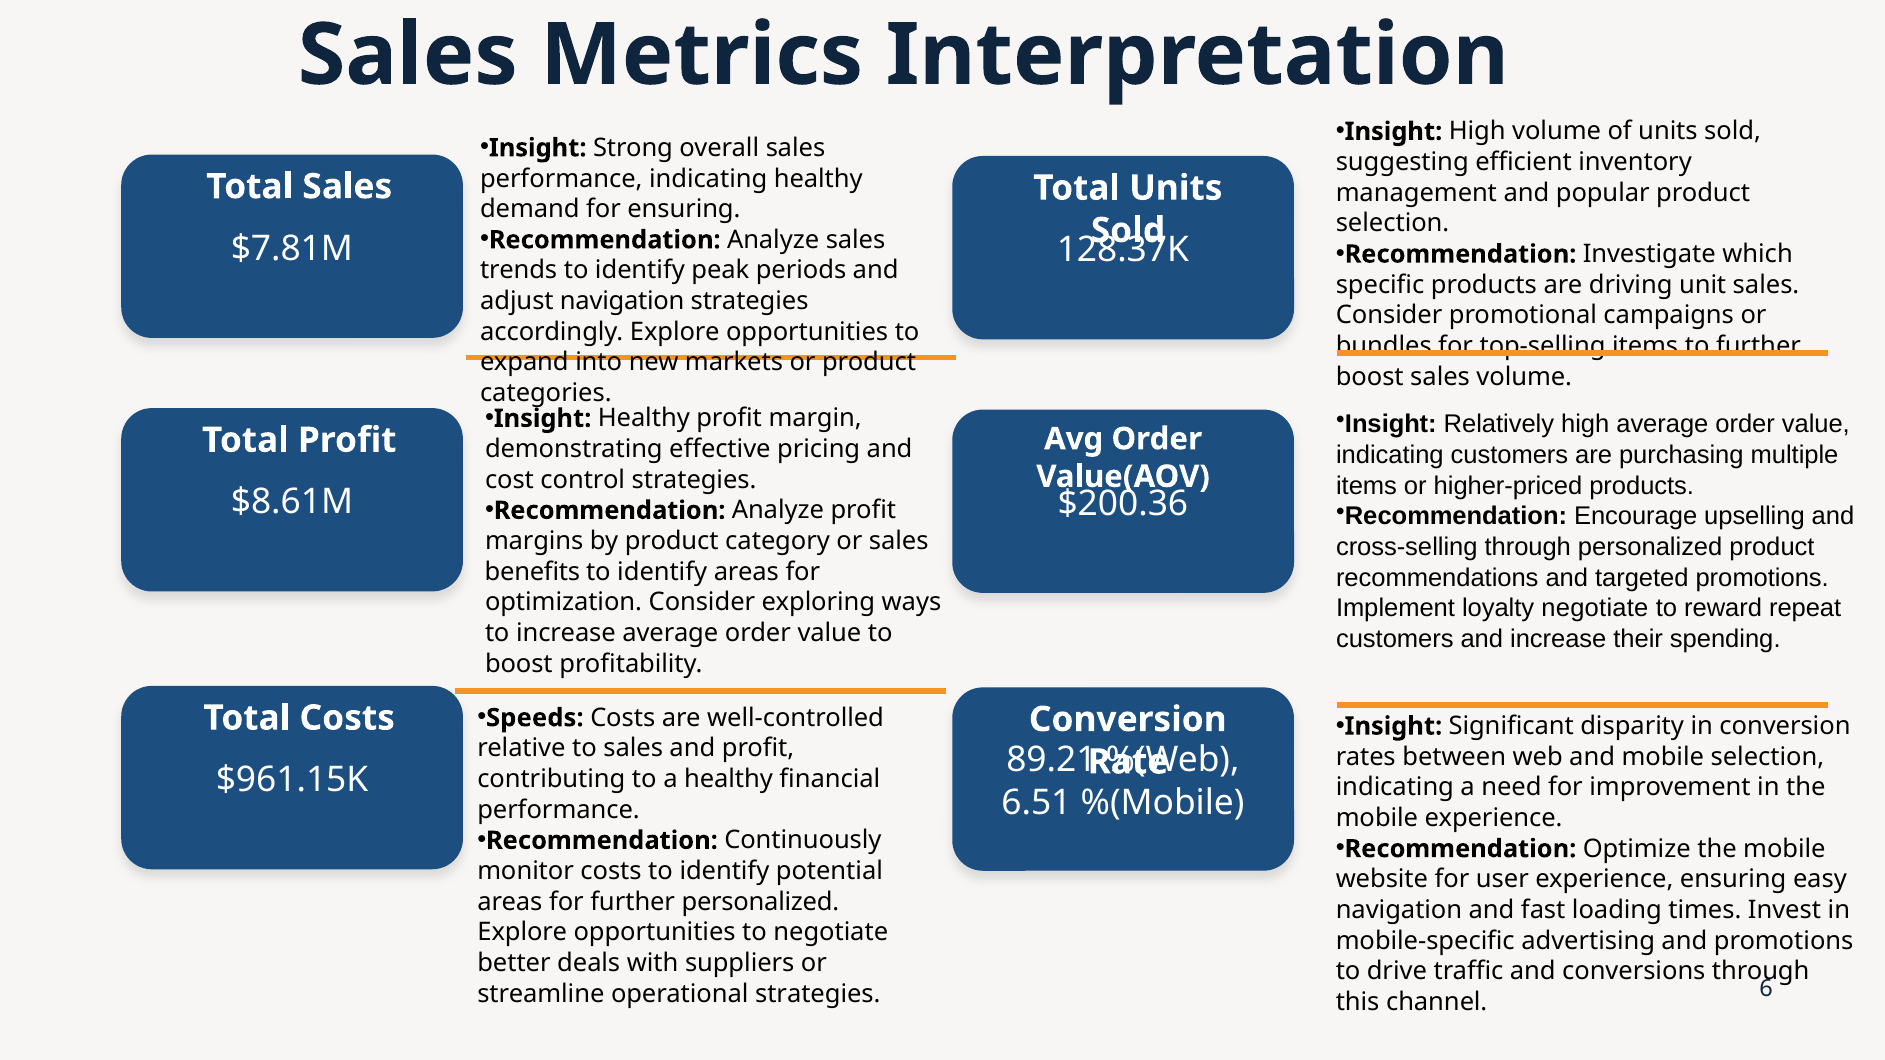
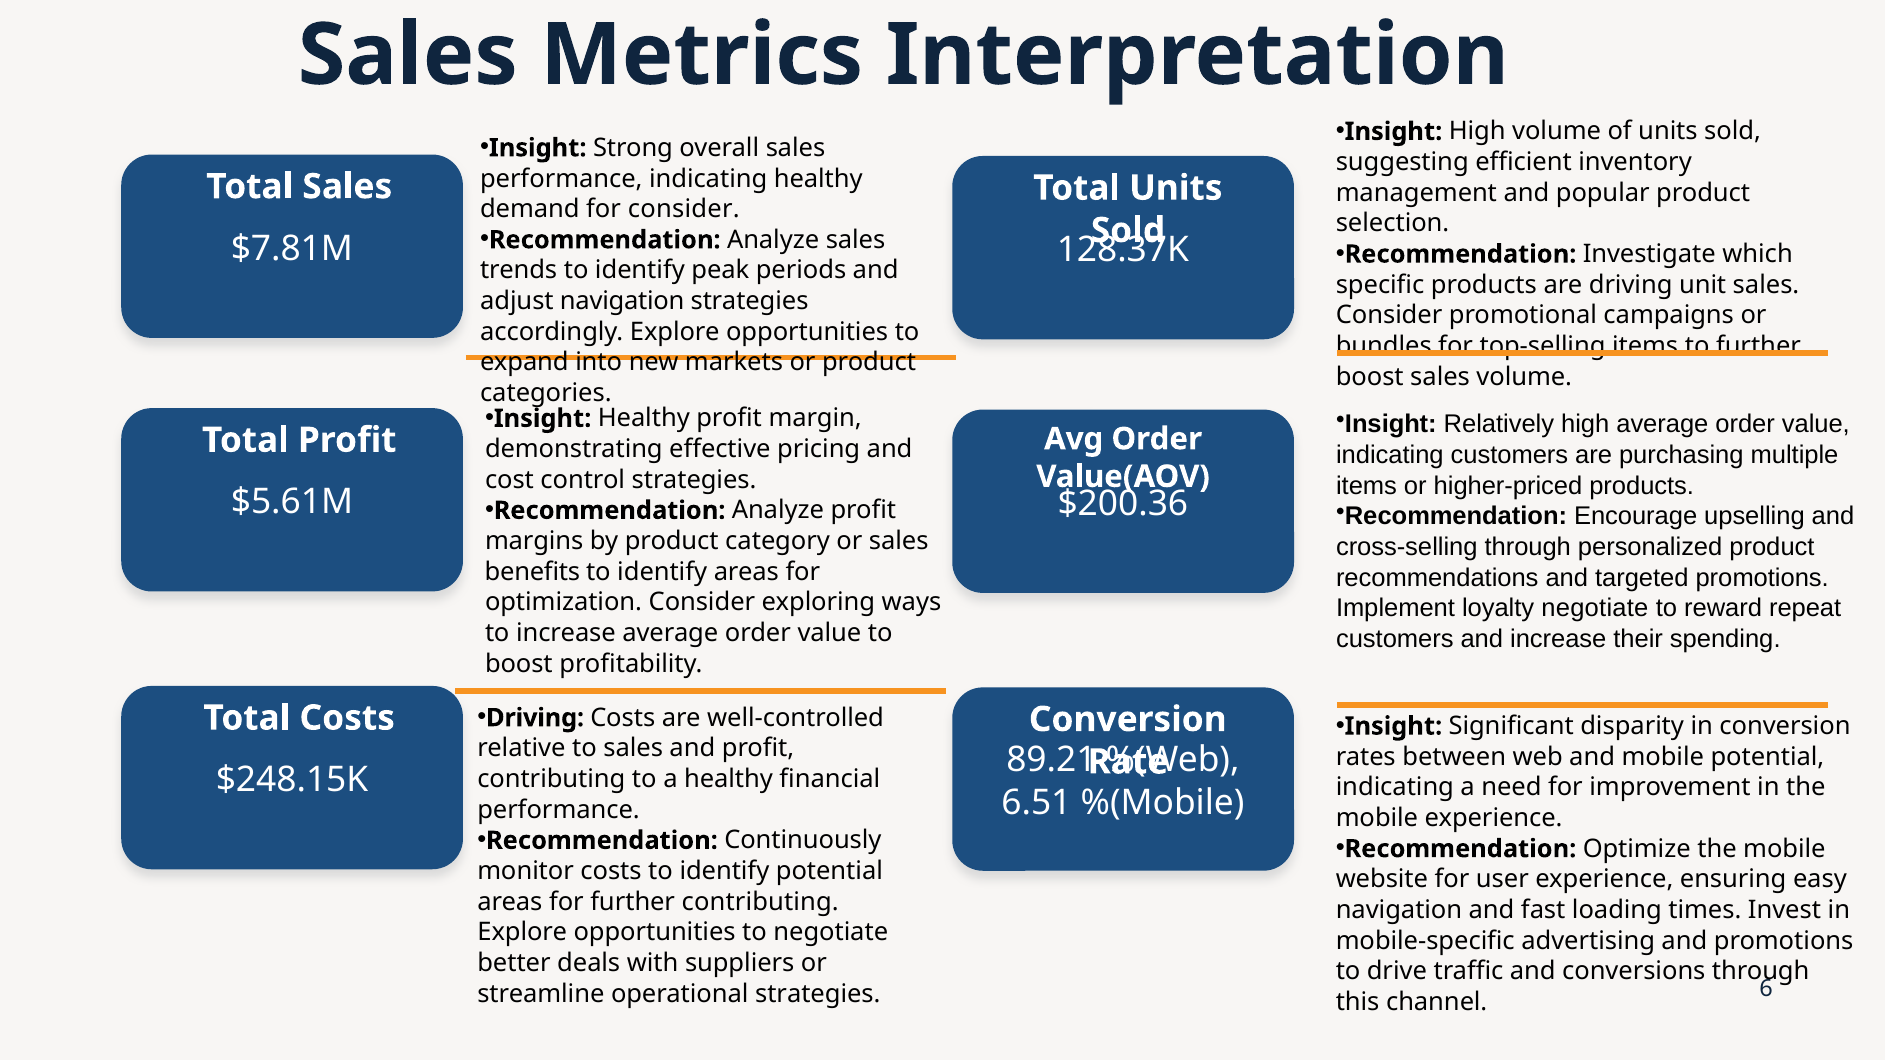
for ensuring: ensuring -> consider
$8.61M: $8.61M -> $5.61M
Speeds at (535, 718): Speeds -> Driving
mobile selection: selection -> potential
$961.15K: $961.15K -> $248.15K
further personalized: personalized -> contributing
